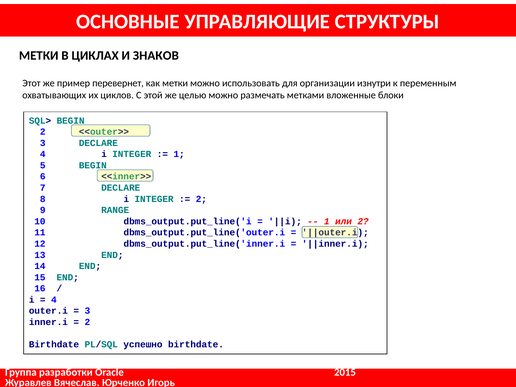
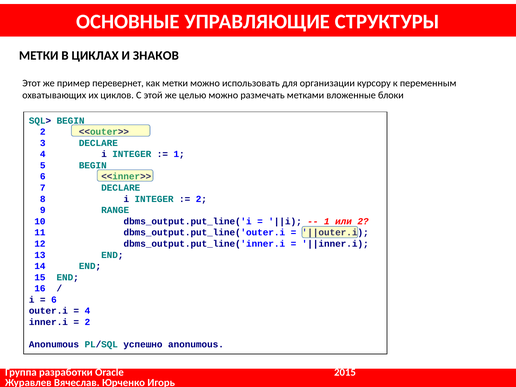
изнутри: изнутри -> курсору
4 at (54, 300): 4 -> 6
3 at (87, 311): 3 -> 4
Birthdate at (54, 344): Birthdate -> Anonumous
успешно birthdate: birthdate -> anonumous
